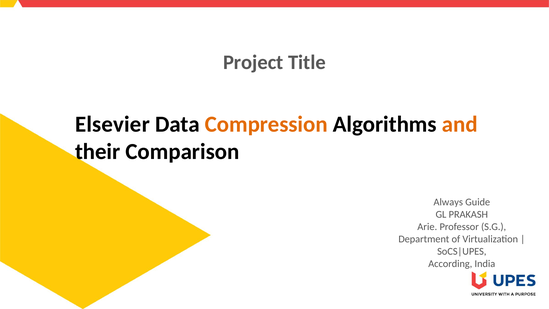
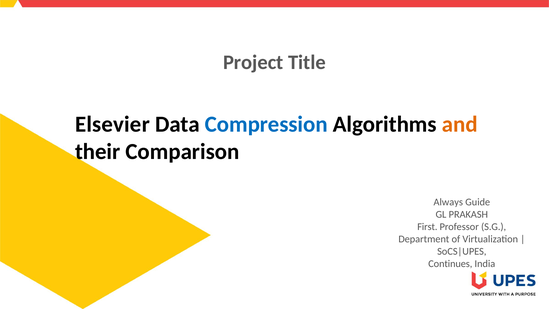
Compression colour: orange -> blue
Arie: Arie -> First
According: According -> Continues
